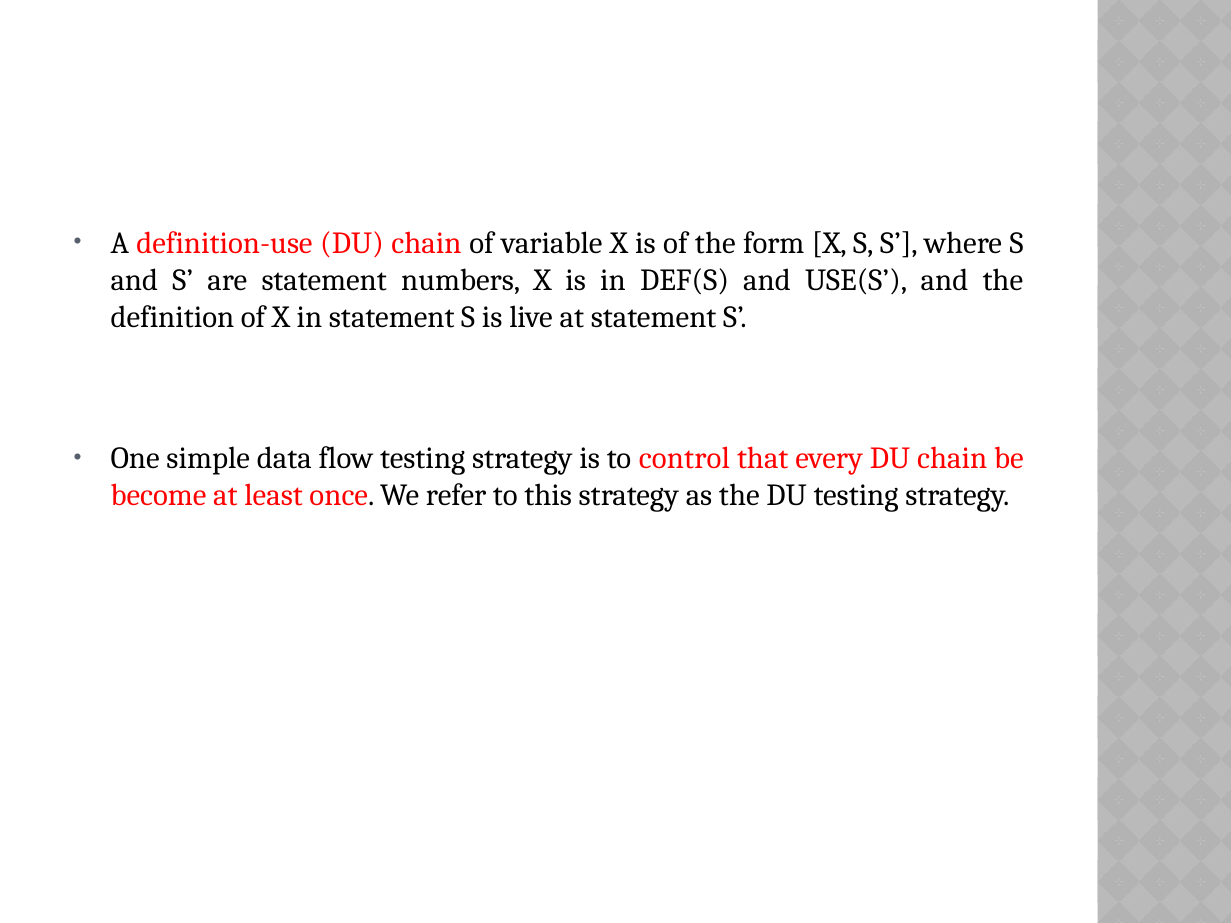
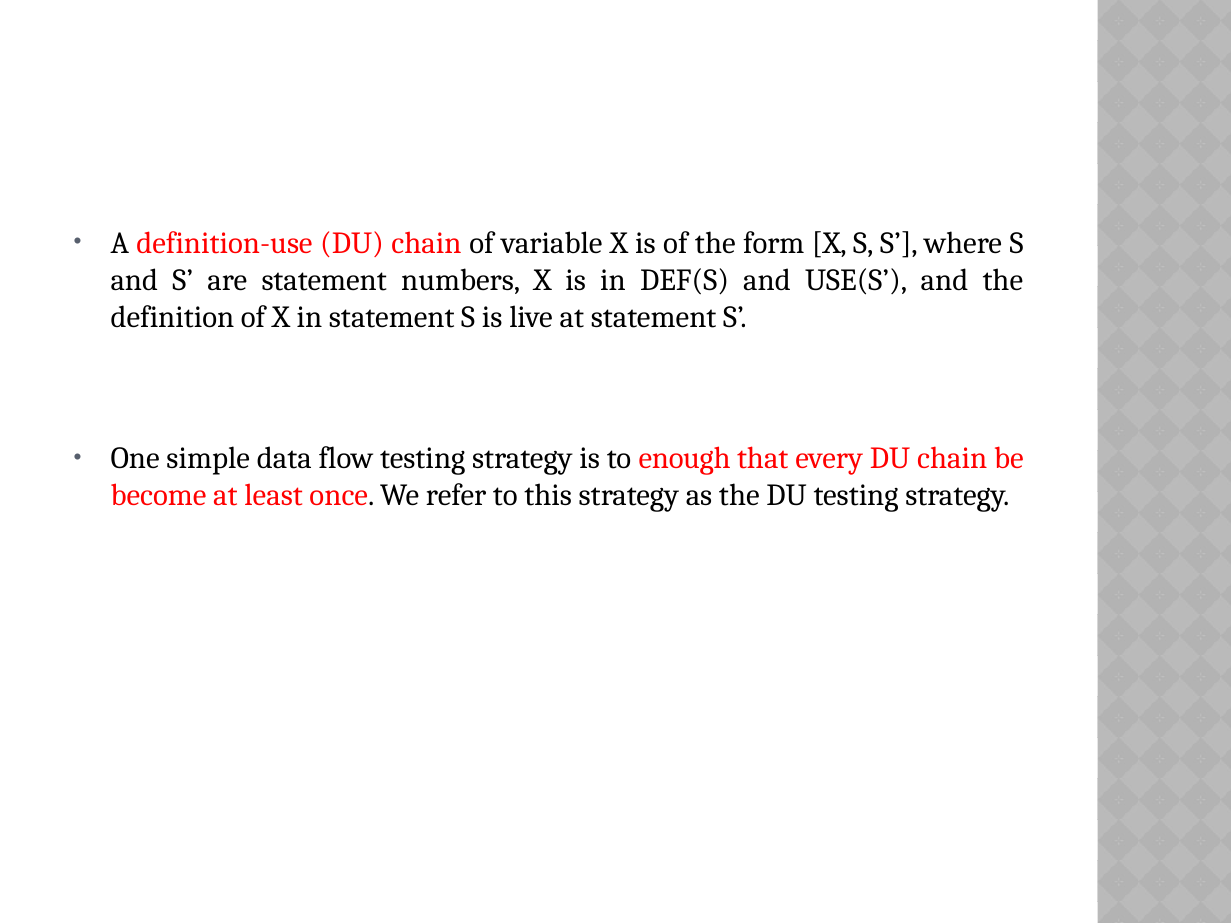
control: control -> enough
